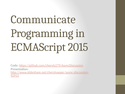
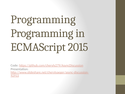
Communicate at (43, 19): Communicate -> Programming
